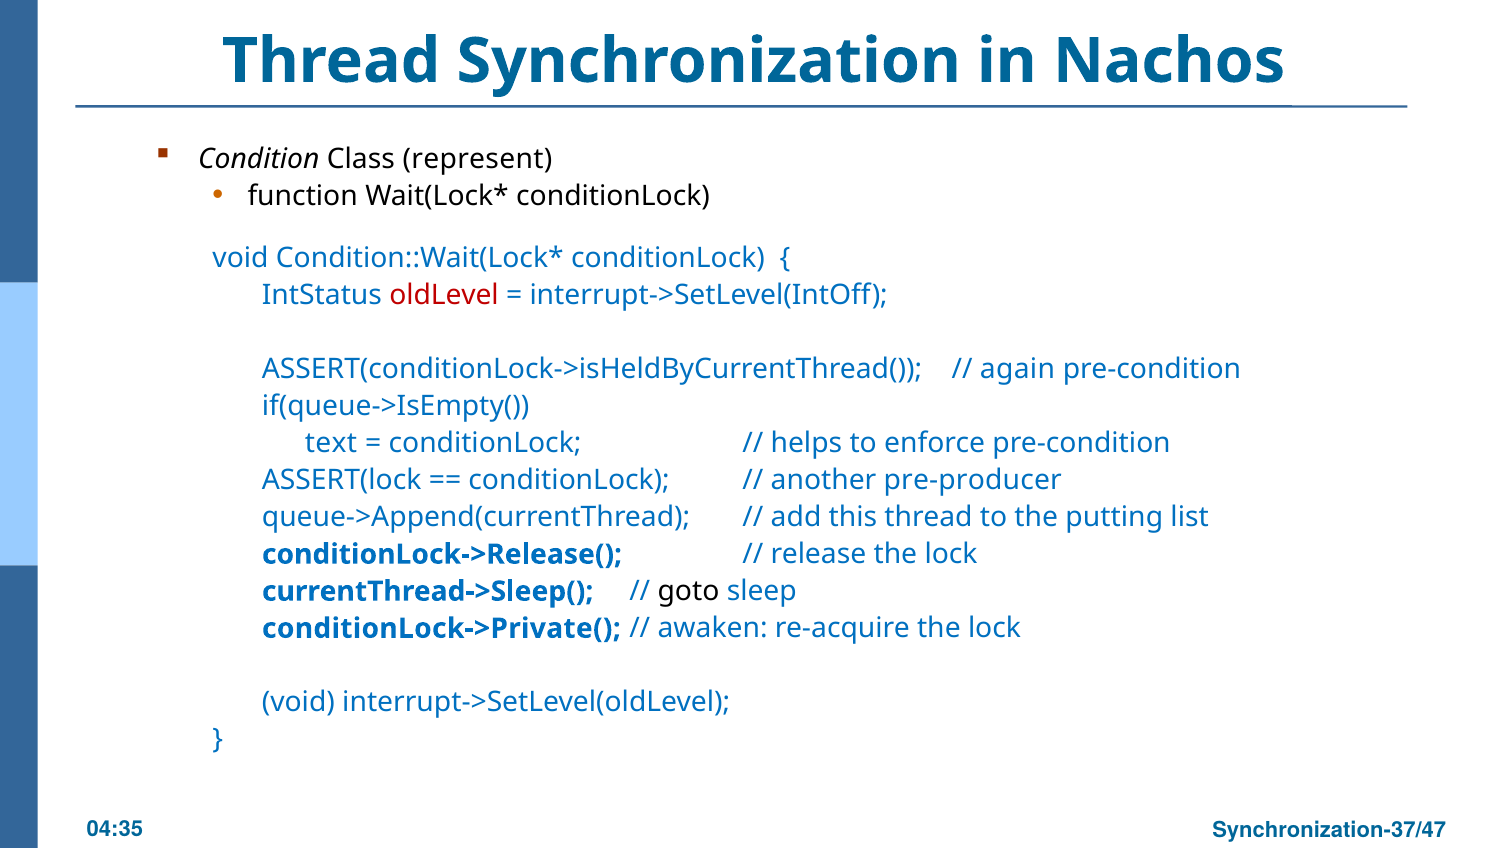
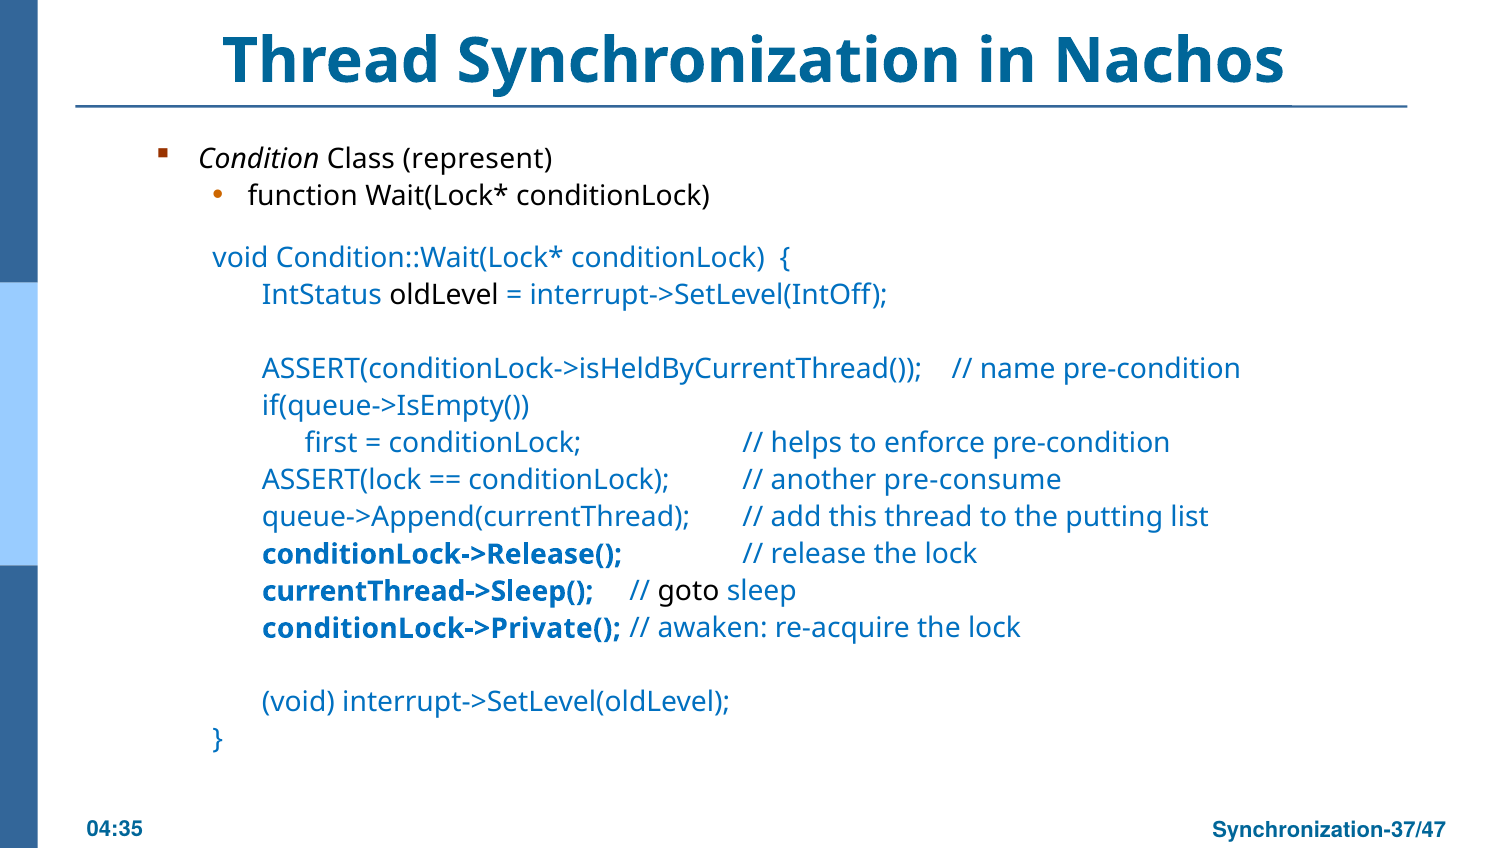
oldLevel colour: red -> black
again: again -> name
text: text -> first
pre-producer: pre-producer -> pre-consume
